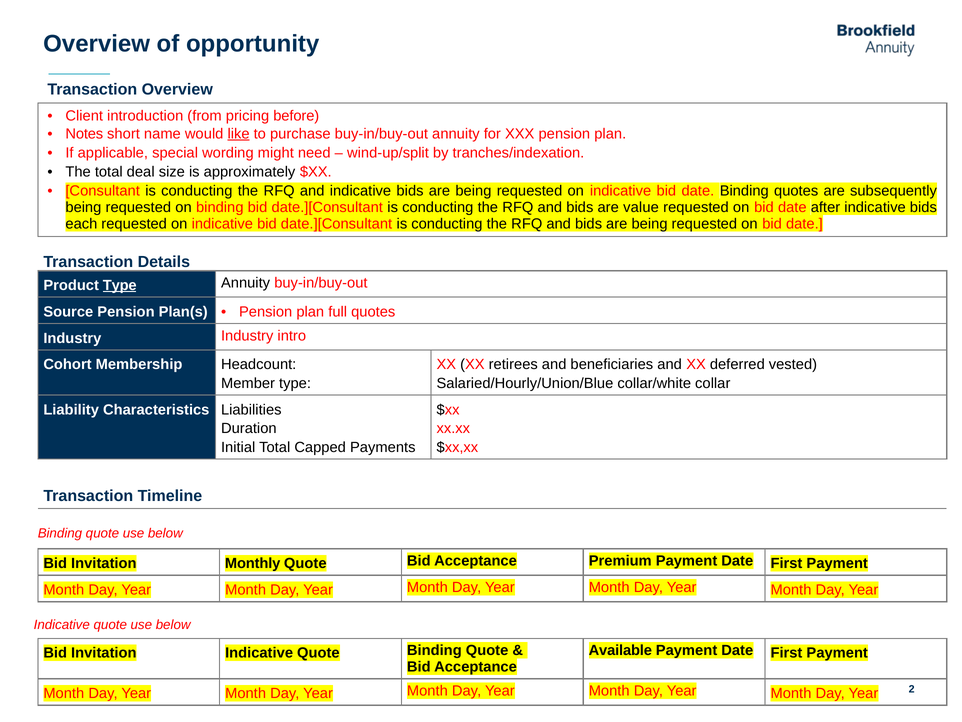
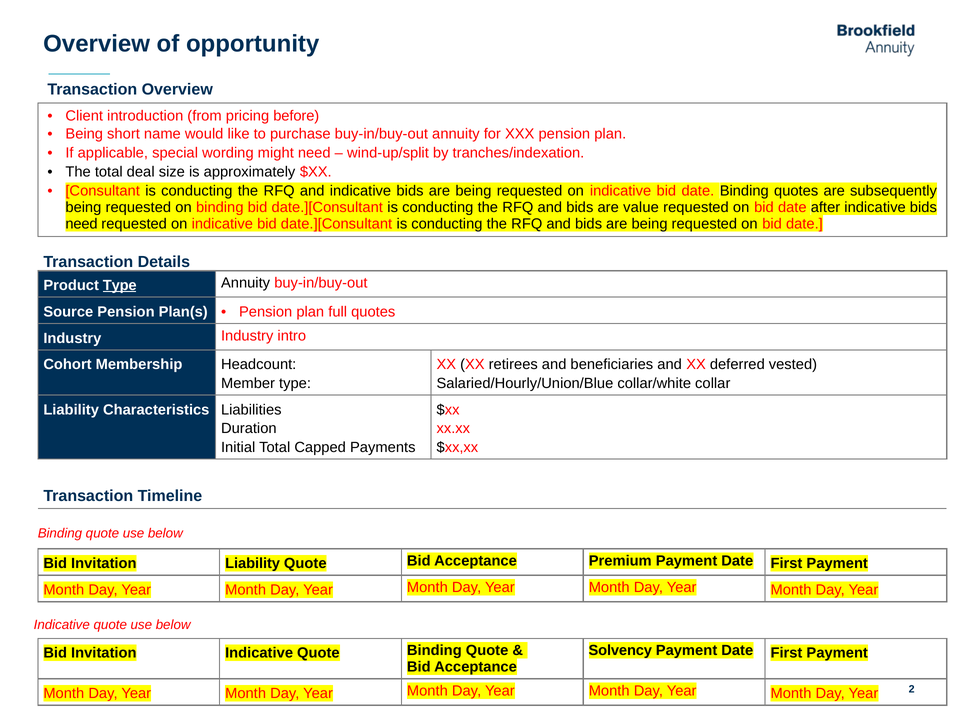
Notes at (84, 134): Notes -> Being
like underline: present -> none
each at (81, 223): each -> need
Invitation Monthly: Monthly -> Liability
Available: Available -> Solvency
